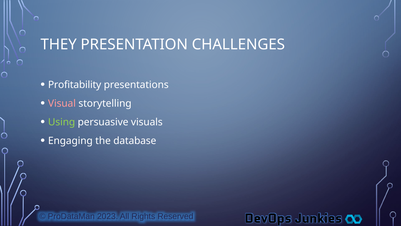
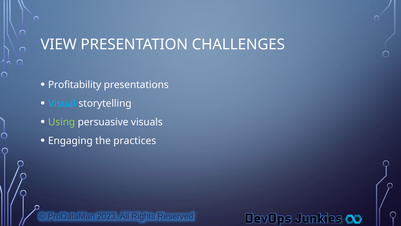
THEY: THEY -> VIEW
Visual colour: pink -> light blue
database: database -> practices
